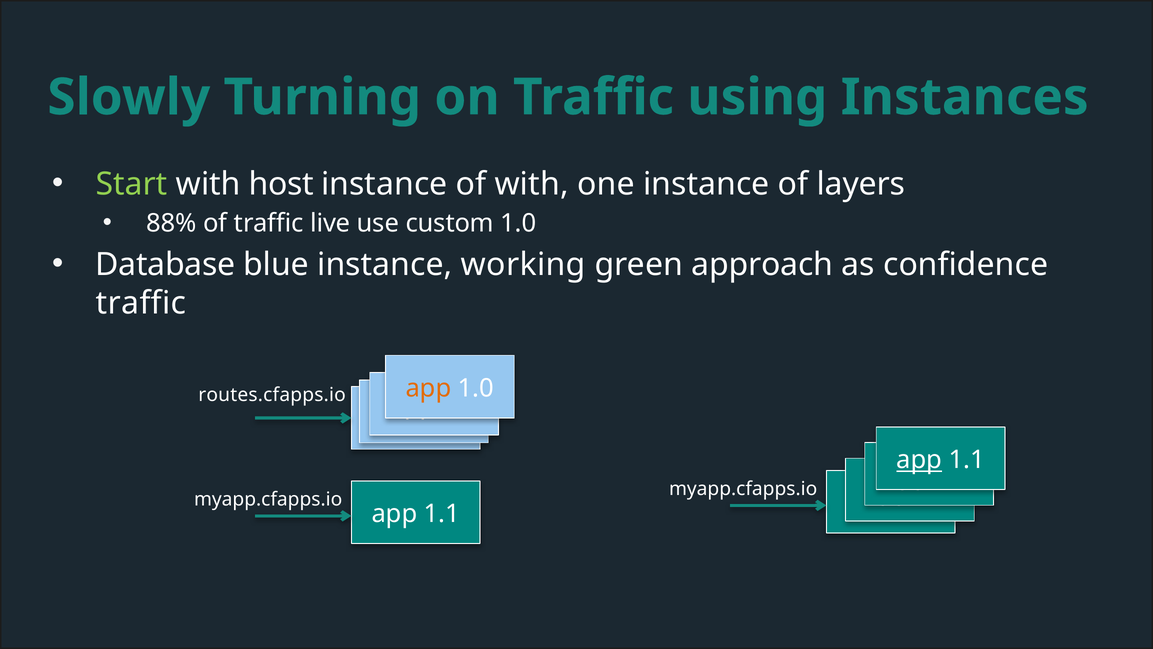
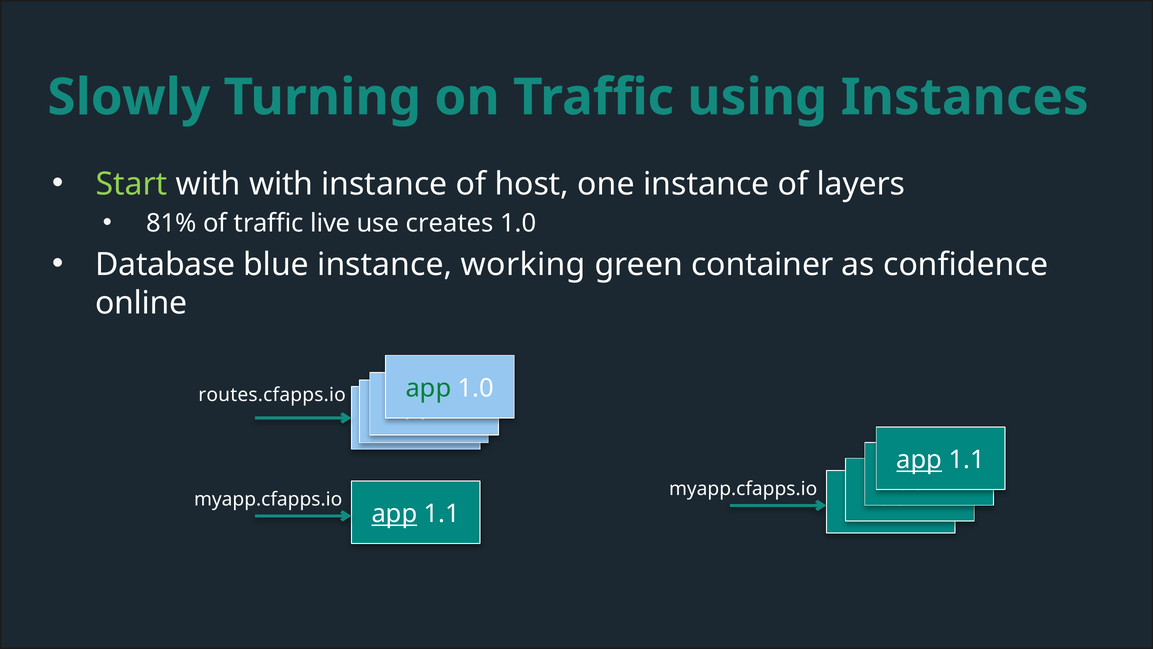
with host: host -> with
of with: with -> host
88%: 88% -> 81%
custom: custom -> creates
approach: approach -> container
traffic at (141, 303): traffic -> online
app at (429, 388) colour: orange -> green
app at (394, 514) underline: none -> present
